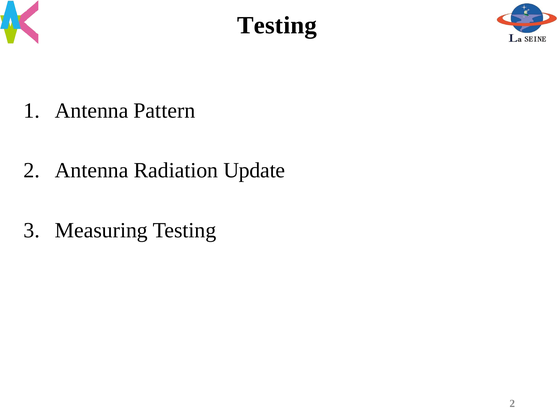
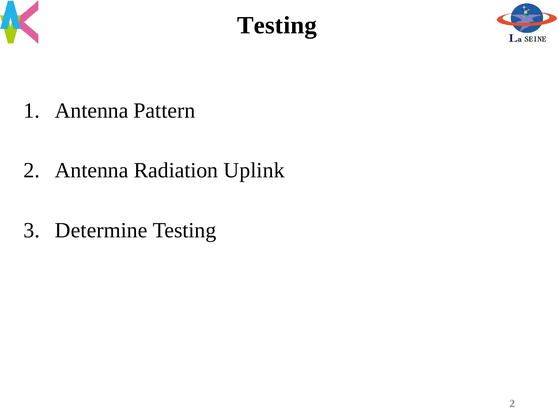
Update: Update -> Uplink
Measuring: Measuring -> Determine
